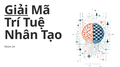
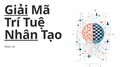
Nhân underline: none -> present
